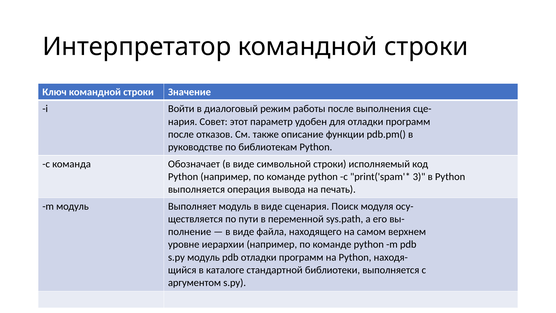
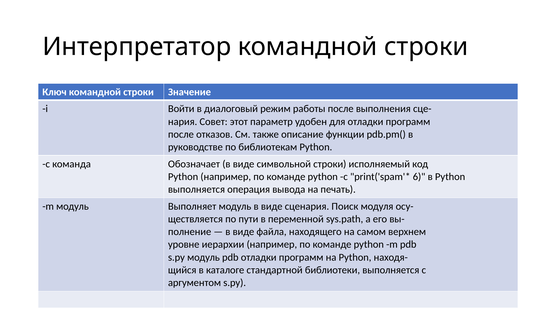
3: 3 -> 6
